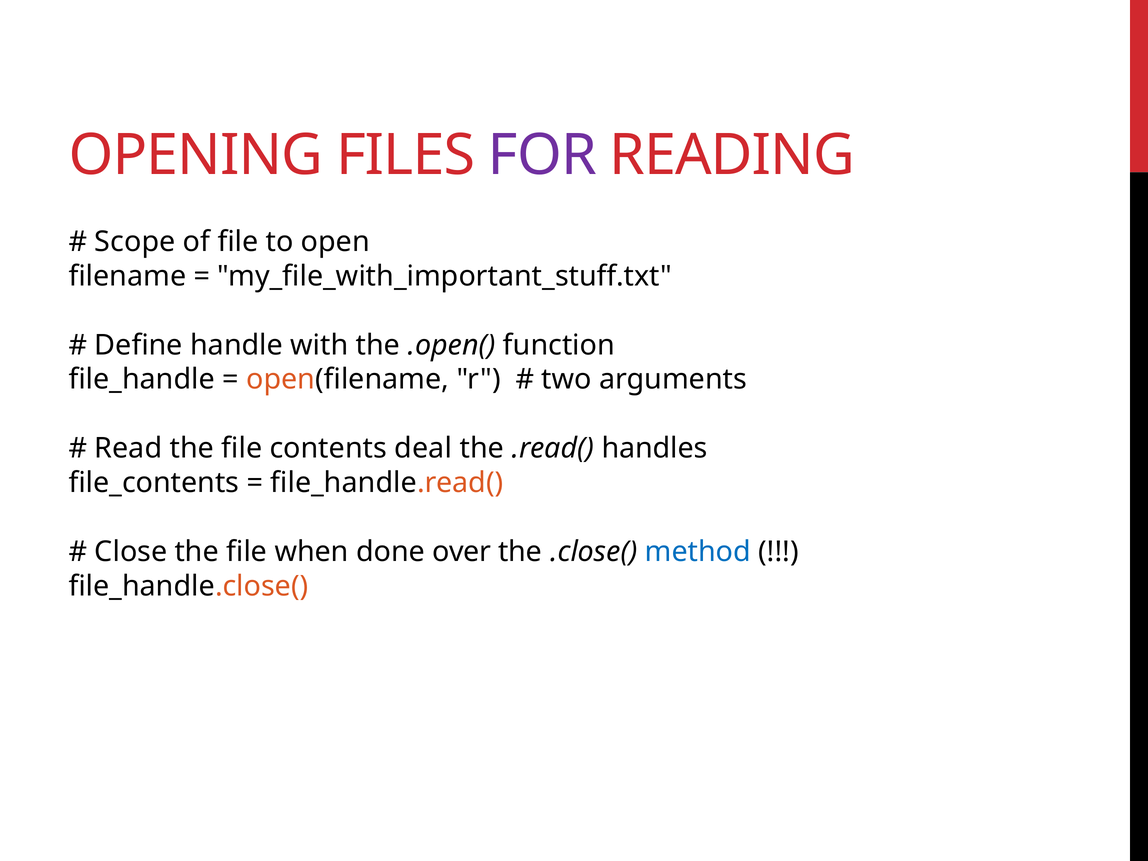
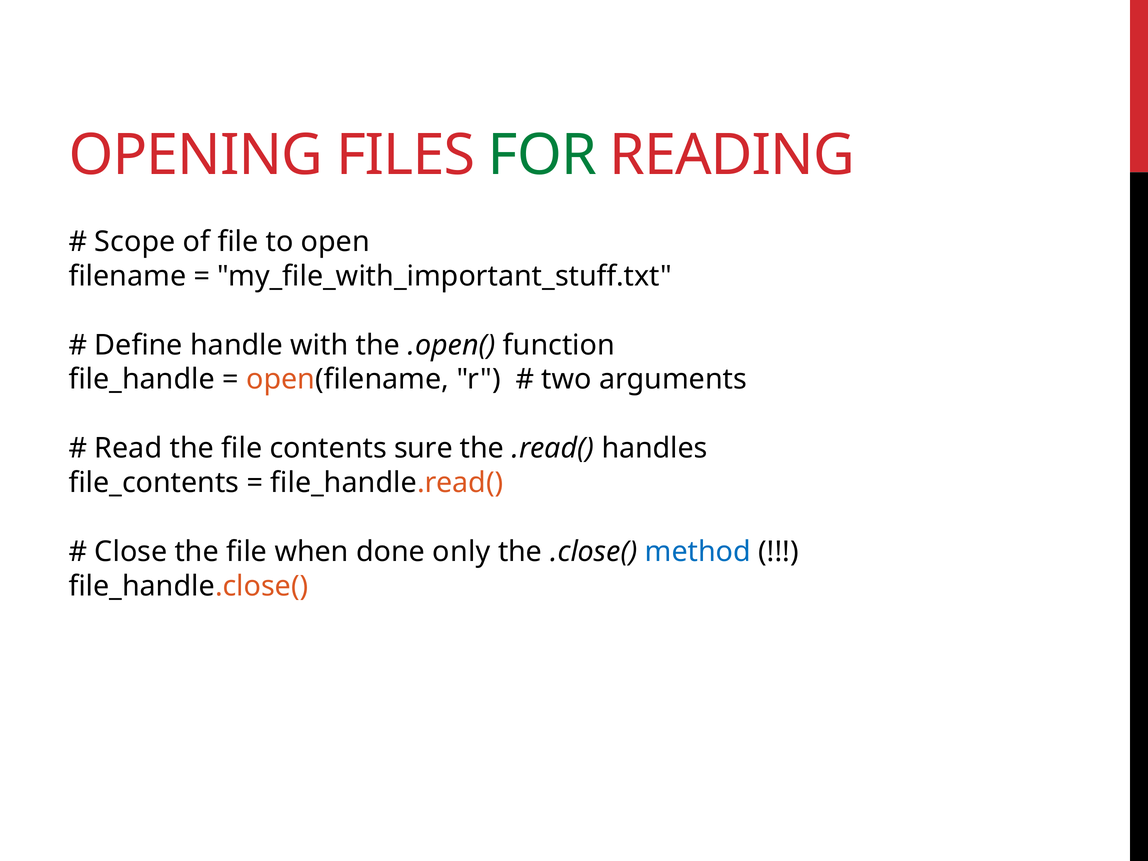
FOR colour: purple -> green
deal: deal -> sure
over: over -> only
